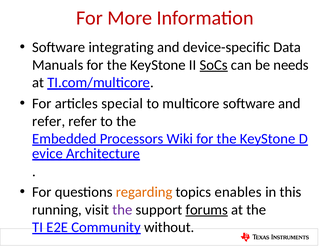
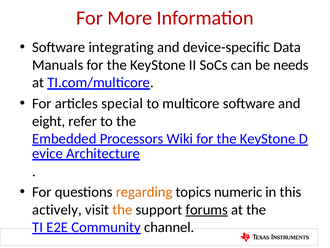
SoCs underline: present -> none
refer at (49, 121): refer -> eight
enables: enables -> numeric
running: running -> actively
the at (122, 209) colour: purple -> orange
without: without -> channel
